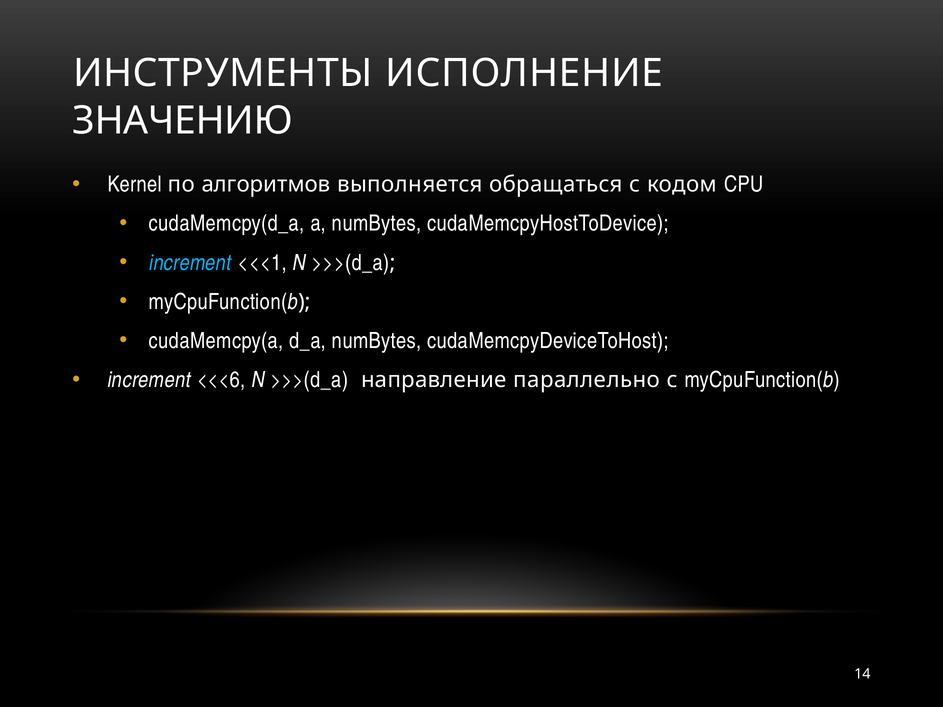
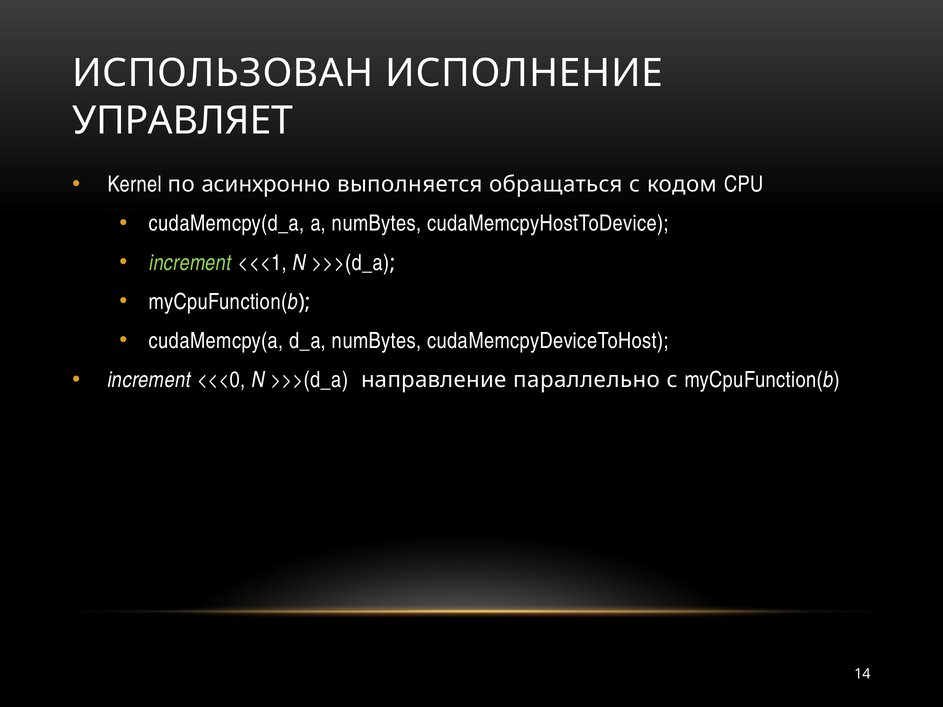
ИНСТРУМЕНТЫ: ИНСТРУМЕНТЫ -> ИСПОЛЬЗОВАН
ЗНАЧЕНИЮ: ЗНАЧЕНИЮ -> УПРАВЛЯЕТ
алгоритмов: алгоритмов -> асинхронно
increment at (190, 263) colour: light blue -> light green
<<<6: <<<6 -> <<<0
